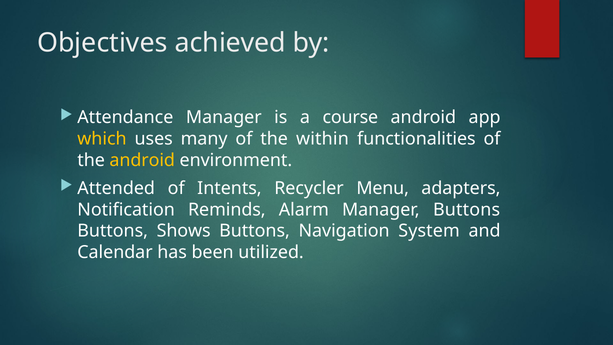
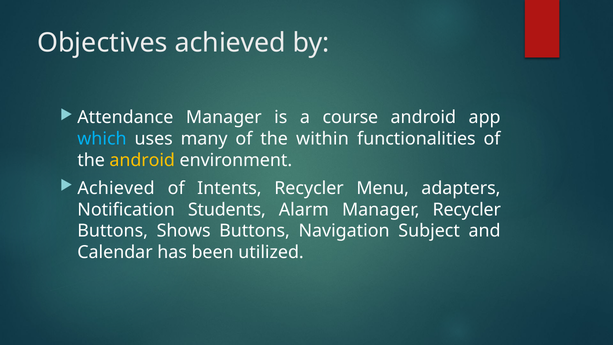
which colour: yellow -> light blue
Attended at (116, 188): Attended -> Achieved
Reminds: Reminds -> Students
Manager Buttons: Buttons -> Recycler
System: System -> Subject
